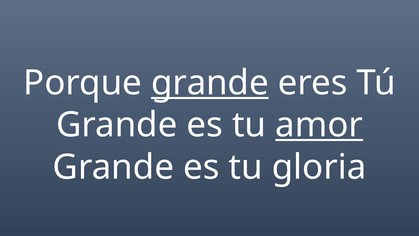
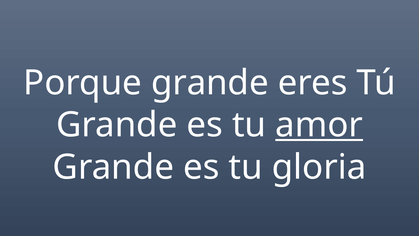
grande at (210, 83) underline: present -> none
